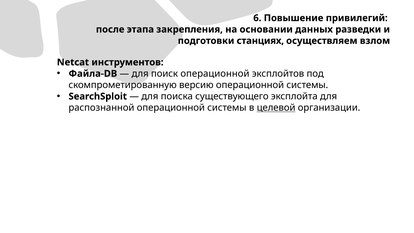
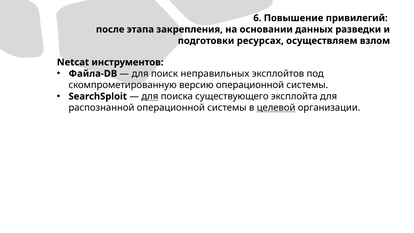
станциях: станциях -> ресурсах
поиск операционной: операционной -> неправильных
для at (150, 96) underline: none -> present
